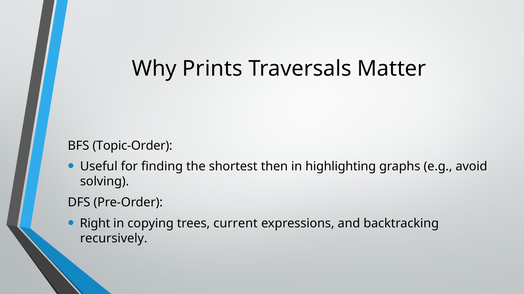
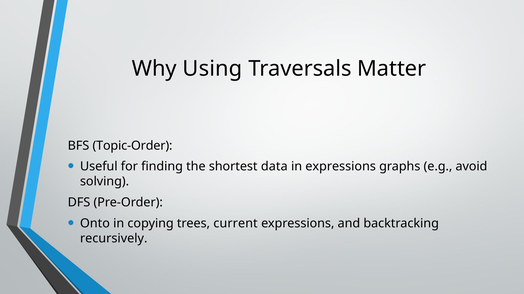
Prints: Prints -> Using
then: then -> data
in highlighting: highlighting -> expressions
Right: Right -> Onto
